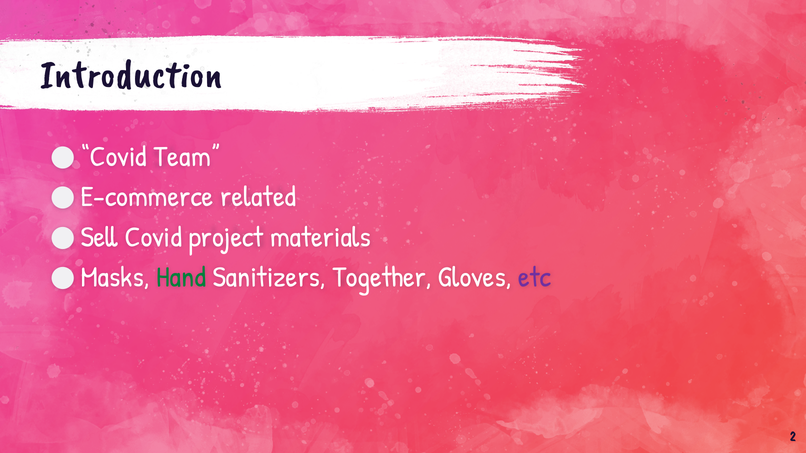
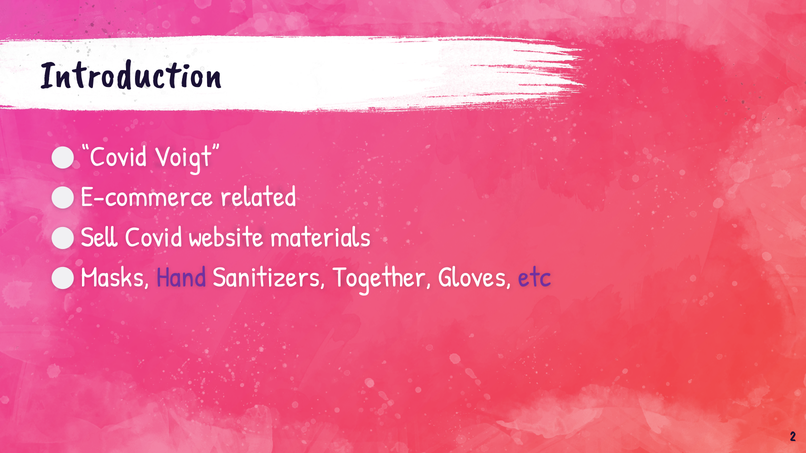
Team: Team -> Voigt
project: project -> website
Hand colour: green -> purple
